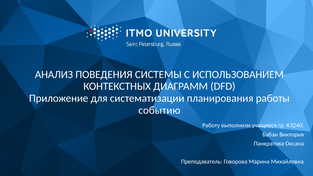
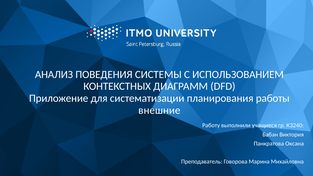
событию: событию -> внешние
